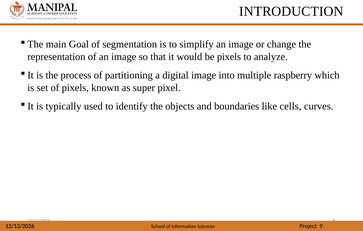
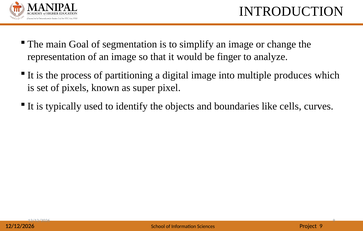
be pixels: pixels -> finger
raspberry: raspberry -> produces
